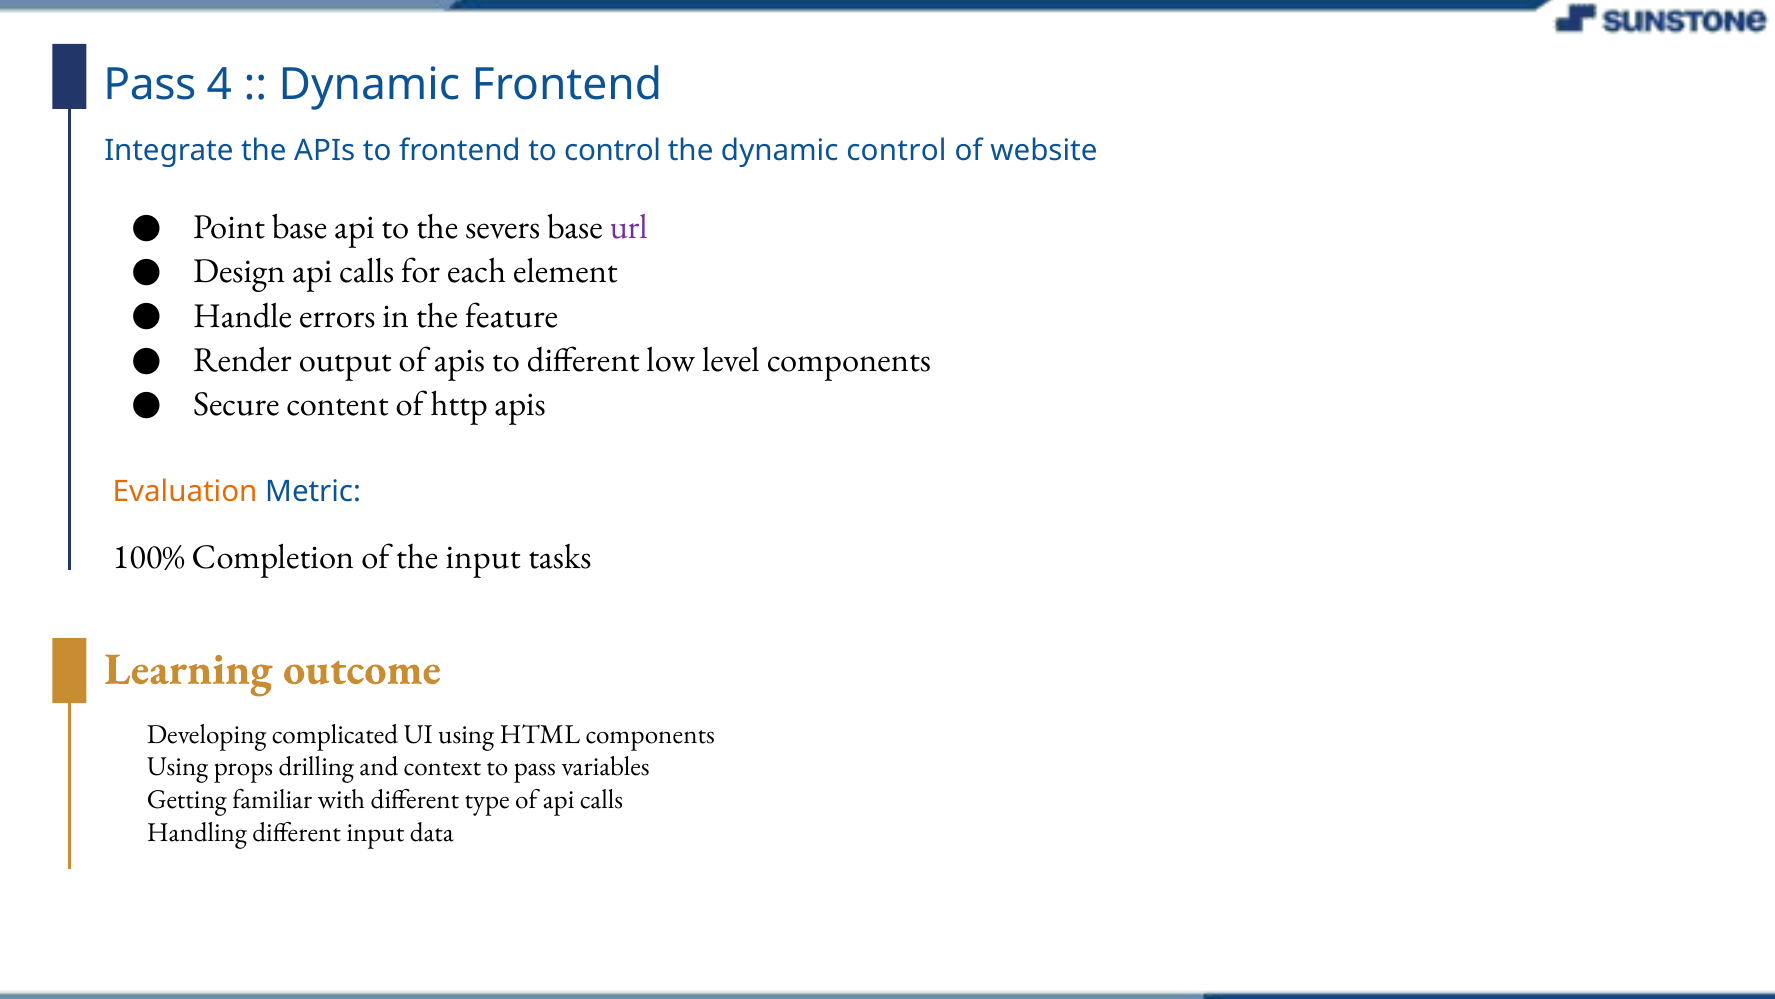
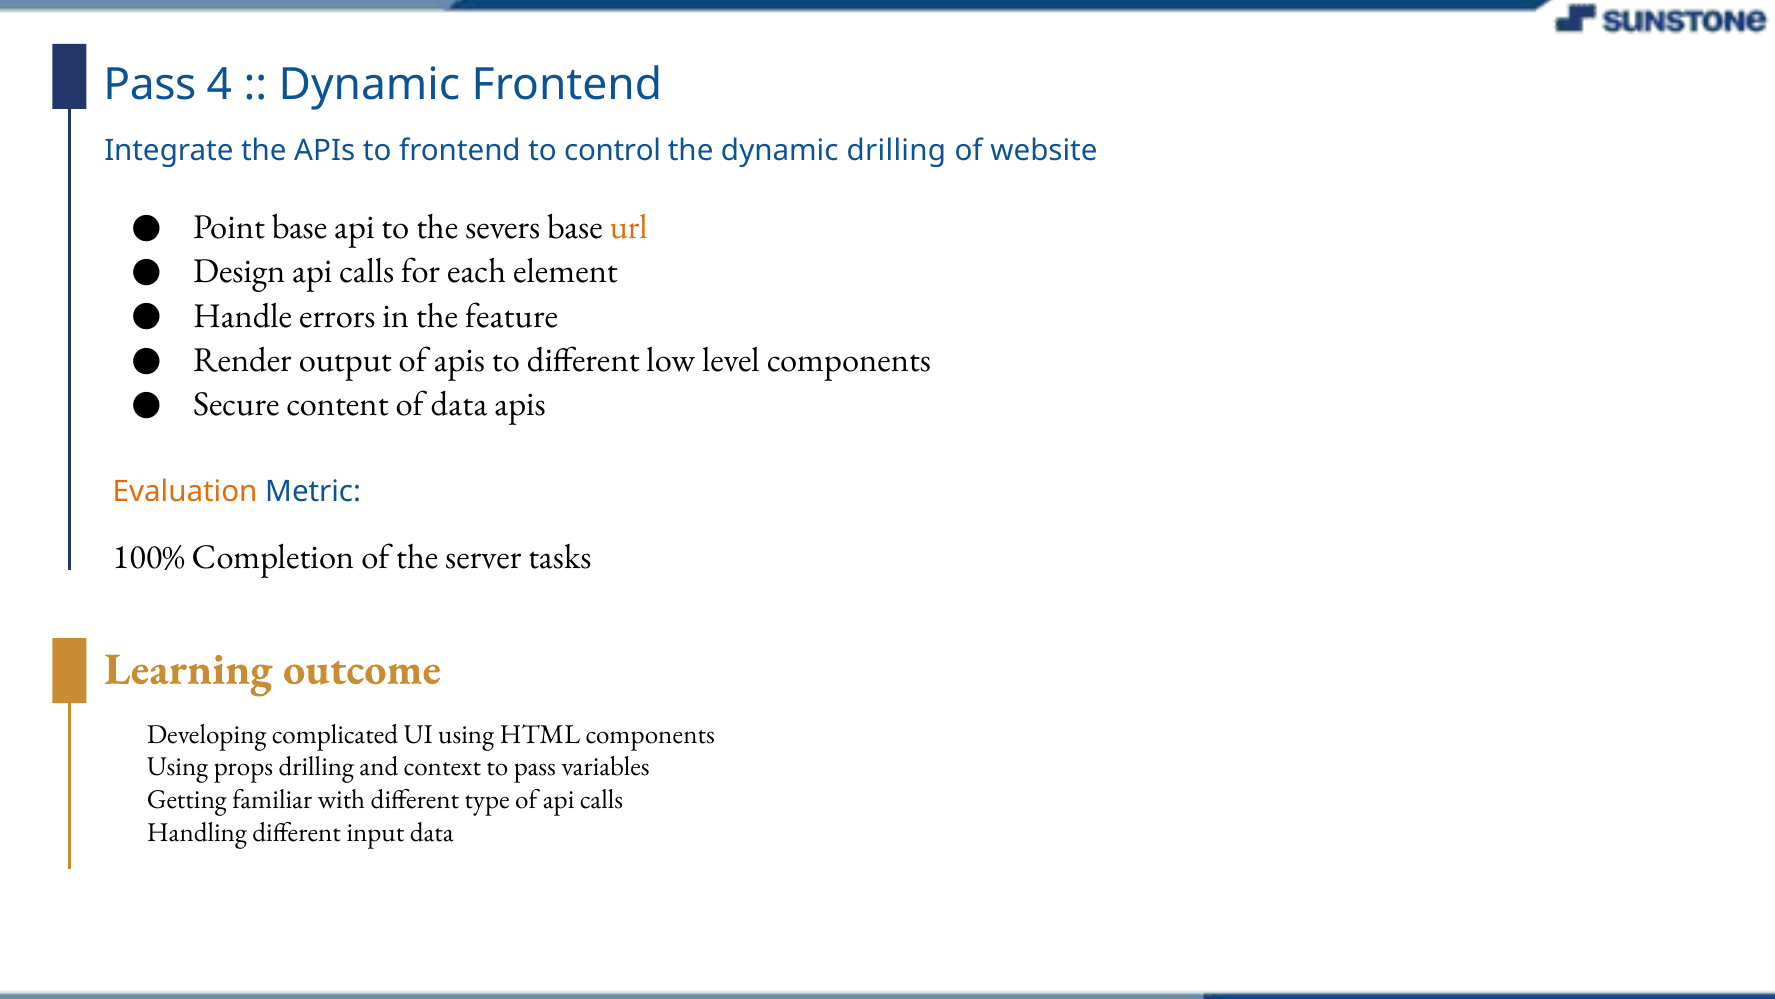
dynamic control: control -> drilling
url colour: purple -> orange
of http: http -> data
the input: input -> server
